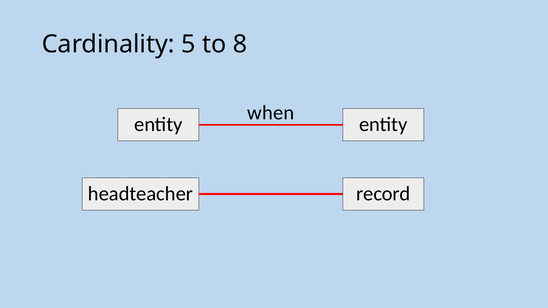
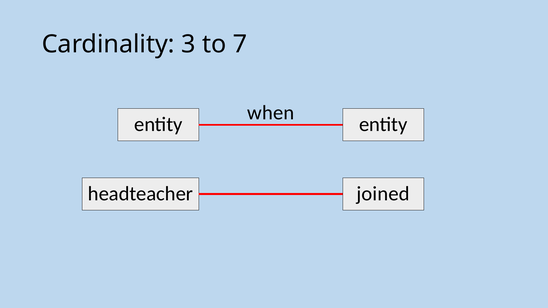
5: 5 -> 3
8: 8 -> 7
record: record -> joined
